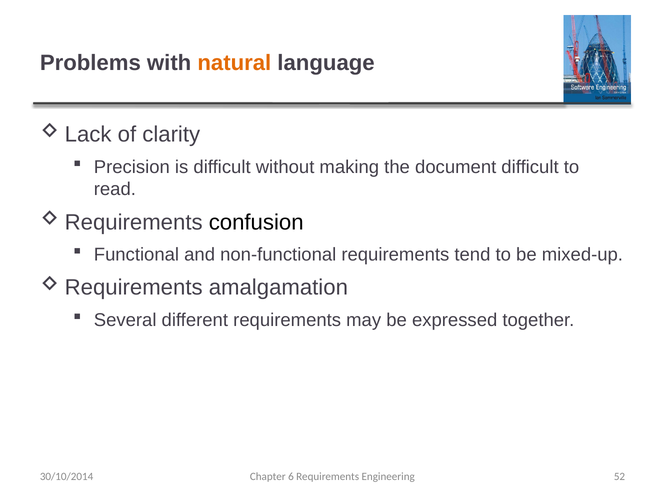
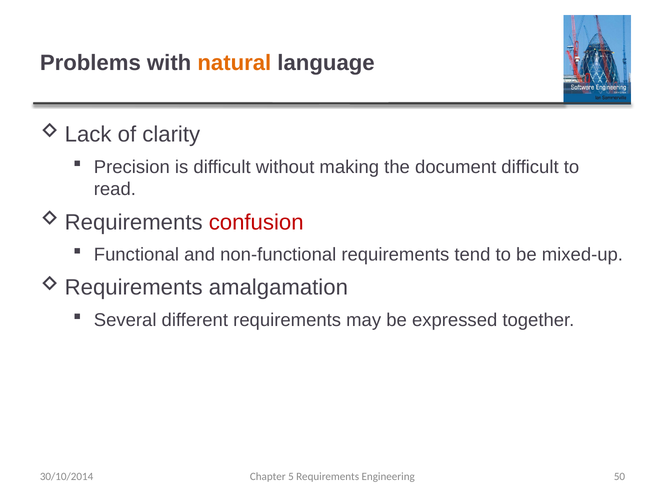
confusion colour: black -> red
6: 6 -> 5
52: 52 -> 50
